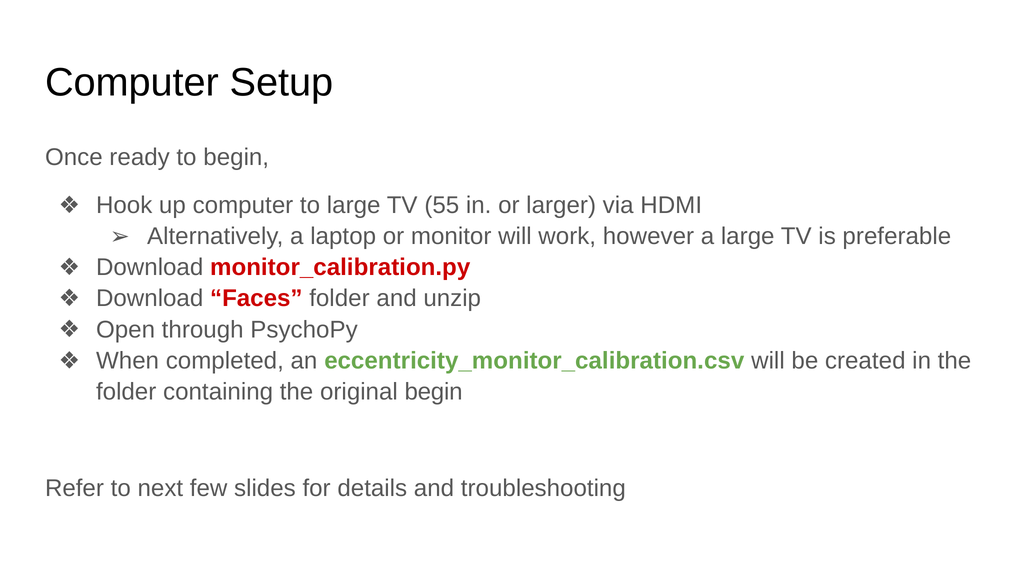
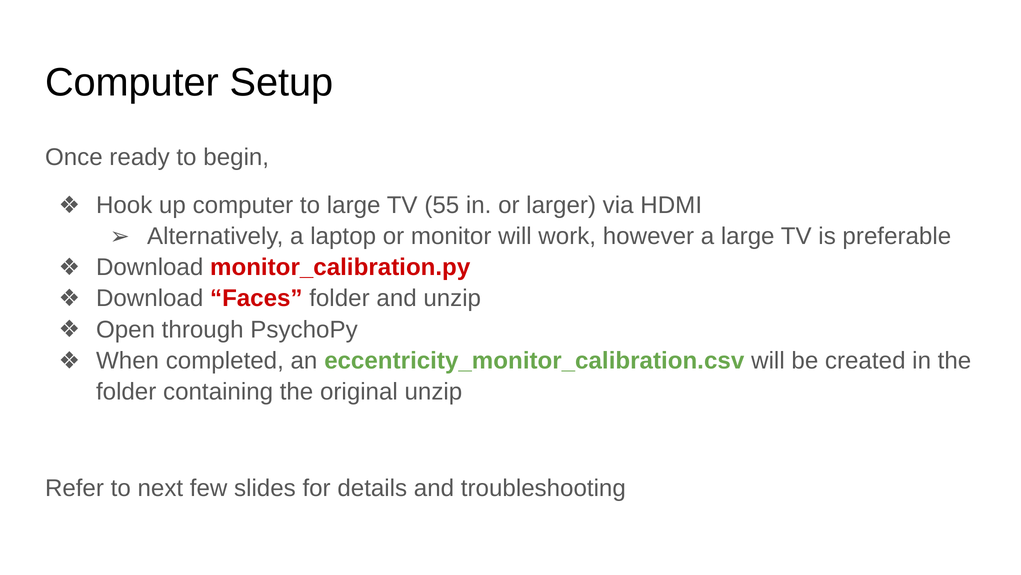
original begin: begin -> unzip
